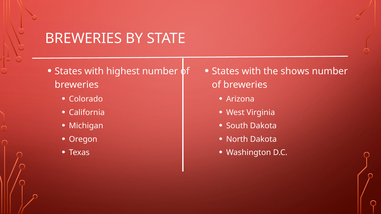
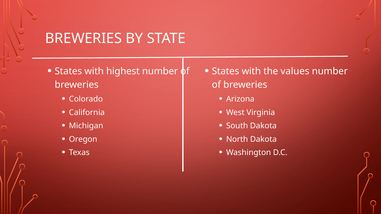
shows: shows -> values
